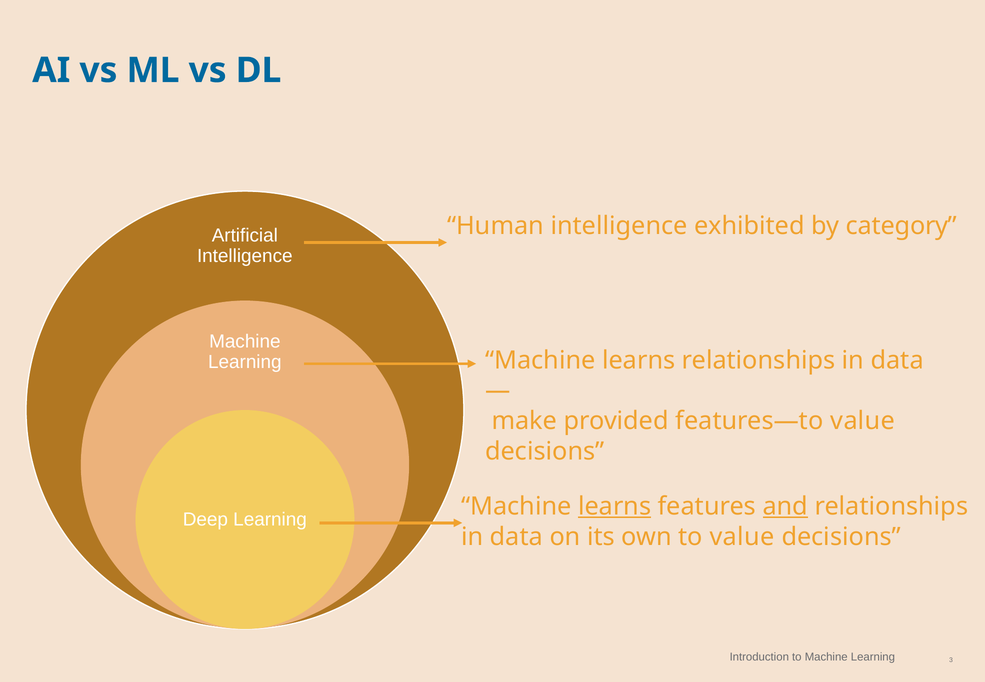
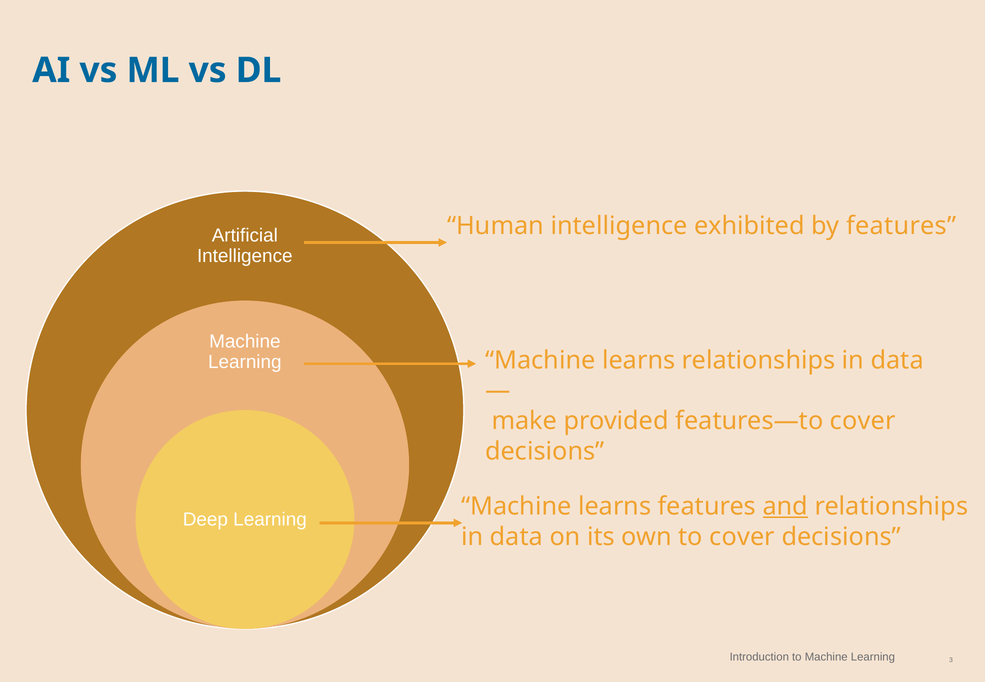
by category: category -> features
features—to value: value -> cover
learns at (615, 506) underline: present -> none
to value: value -> cover
